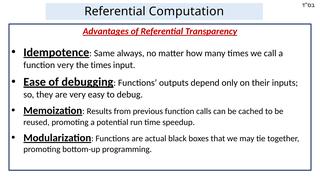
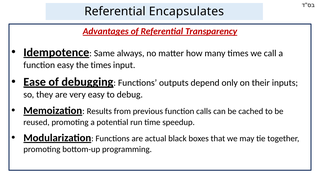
Computation: Computation -> Encapsulates
function very: very -> easy
